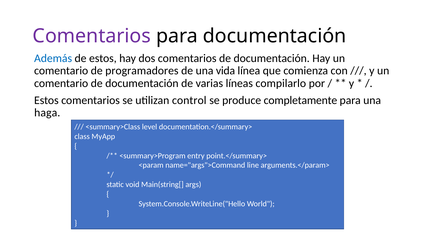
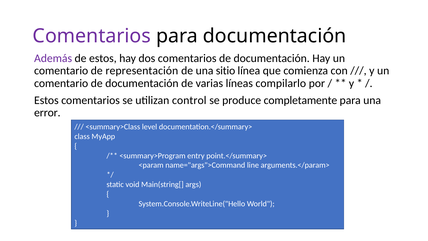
Además colour: blue -> purple
programadores: programadores -> representación
vida: vida -> sitio
haga: haga -> error
